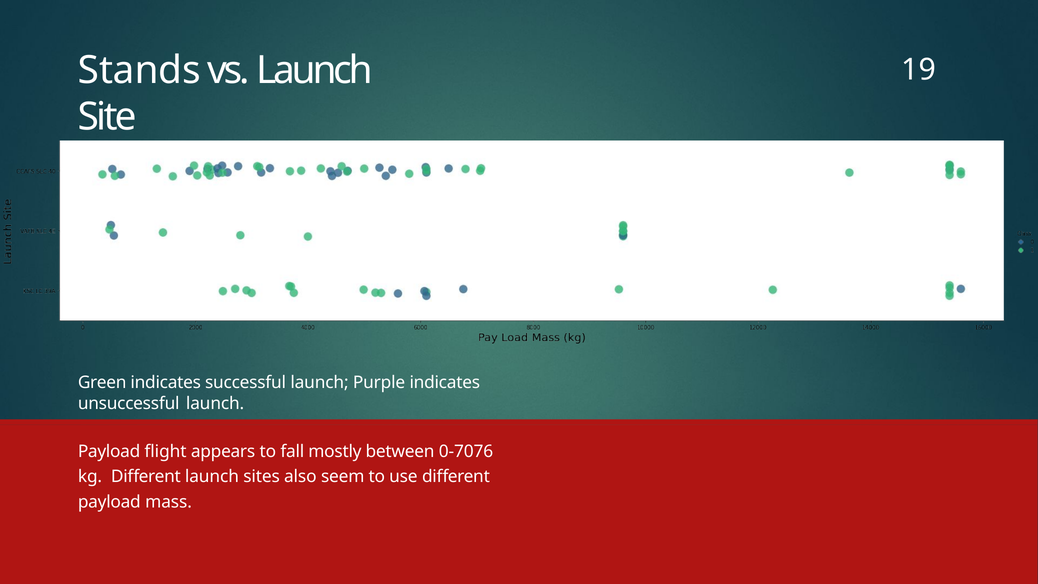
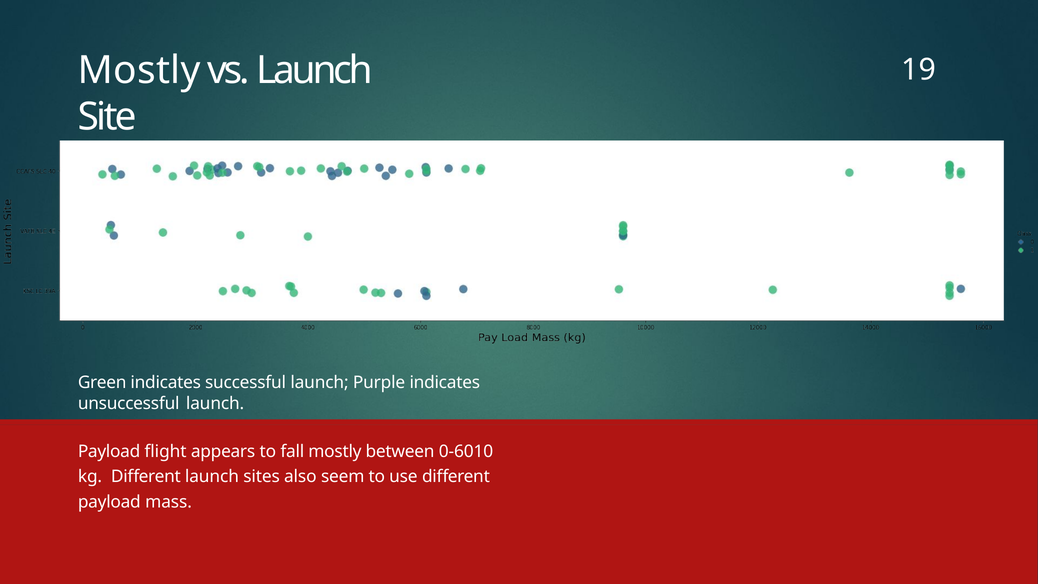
Stands at (139, 70): Stands -> Mostly
0-7076: 0-7076 -> 0-6010
